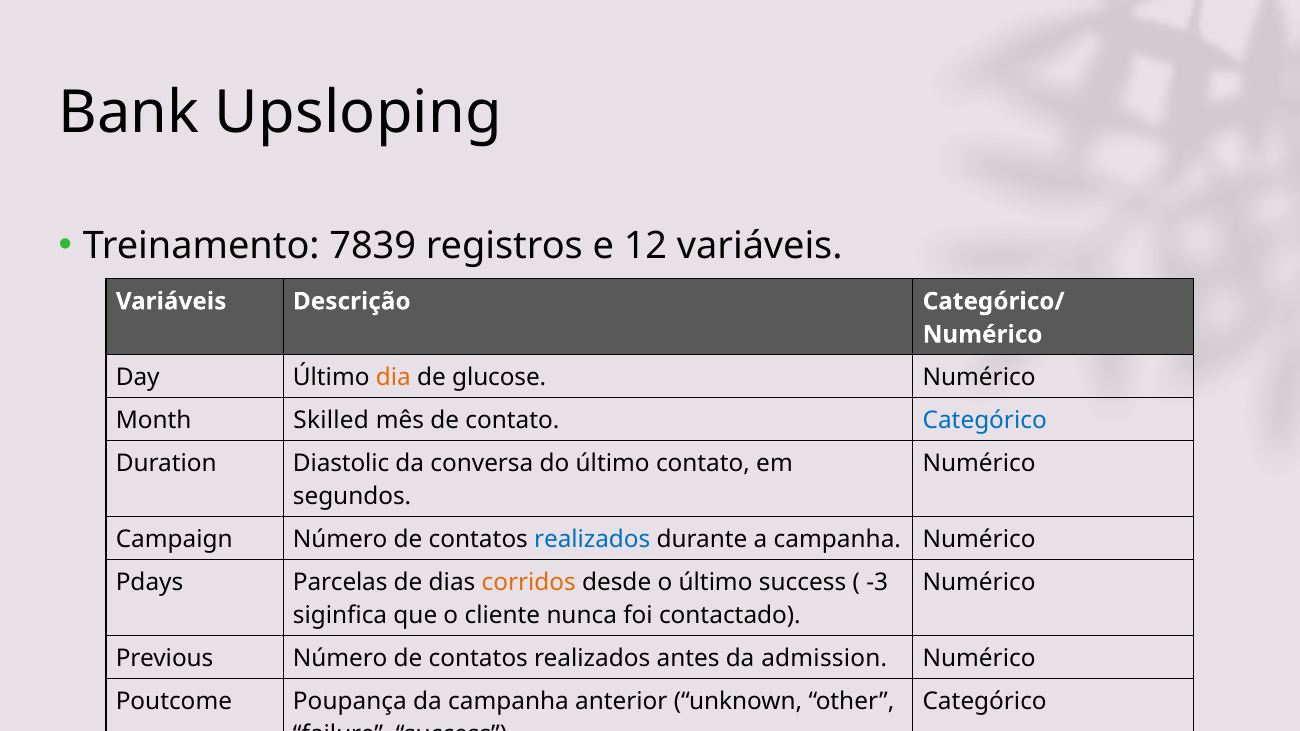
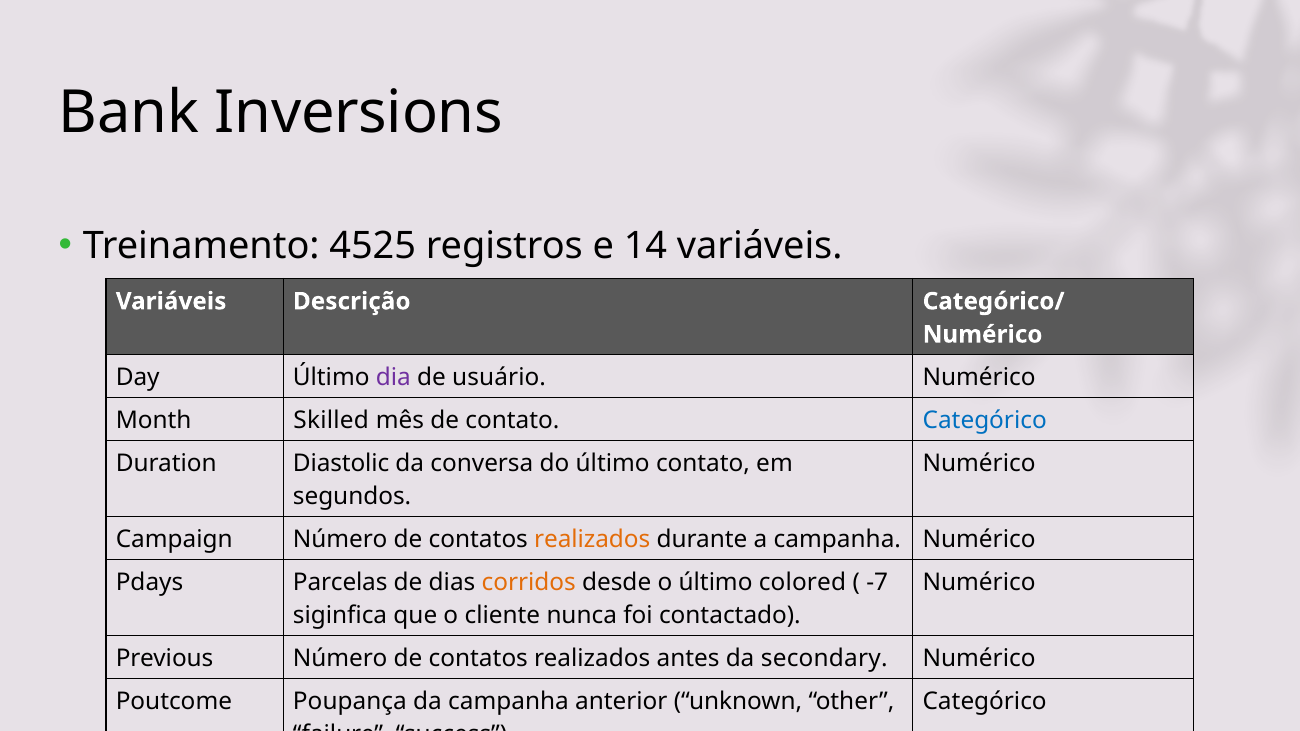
Upsloping: Upsloping -> Inversions
7839: 7839 -> 4525
12: 12 -> 14
dia colour: orange -> purple
glucose: glucose -> usuário
realizados at (592, 540) colour: blue -> orange
último success: success -> colored
-3: -3 -> -7
admission: admission -> secondary
